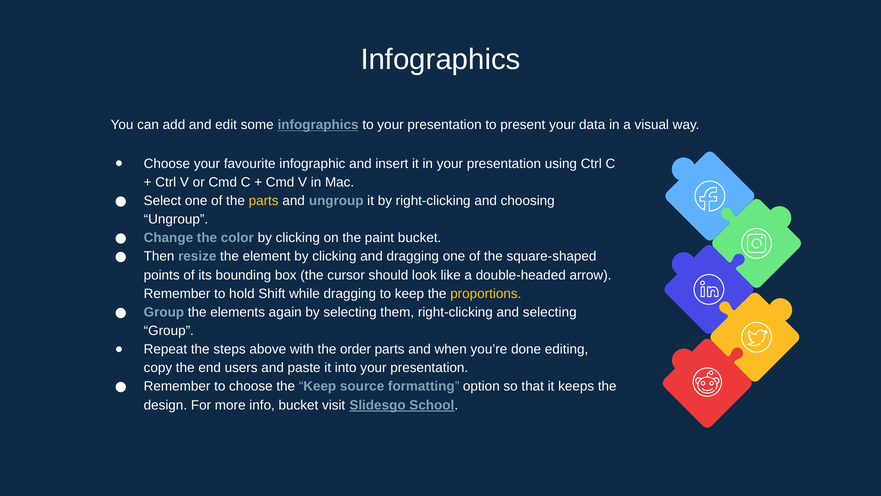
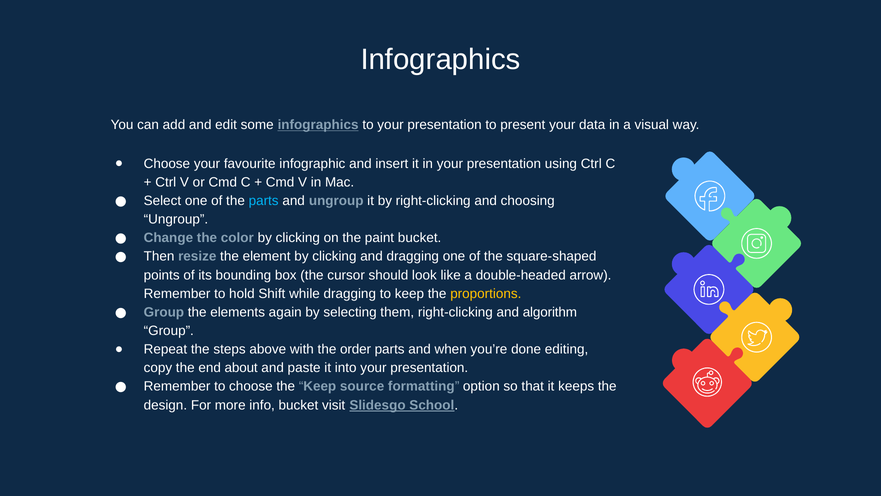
parts at (264, 201) colour: yellow -> light blue
and selecting: selecting -> algorithm
users: users -> about
